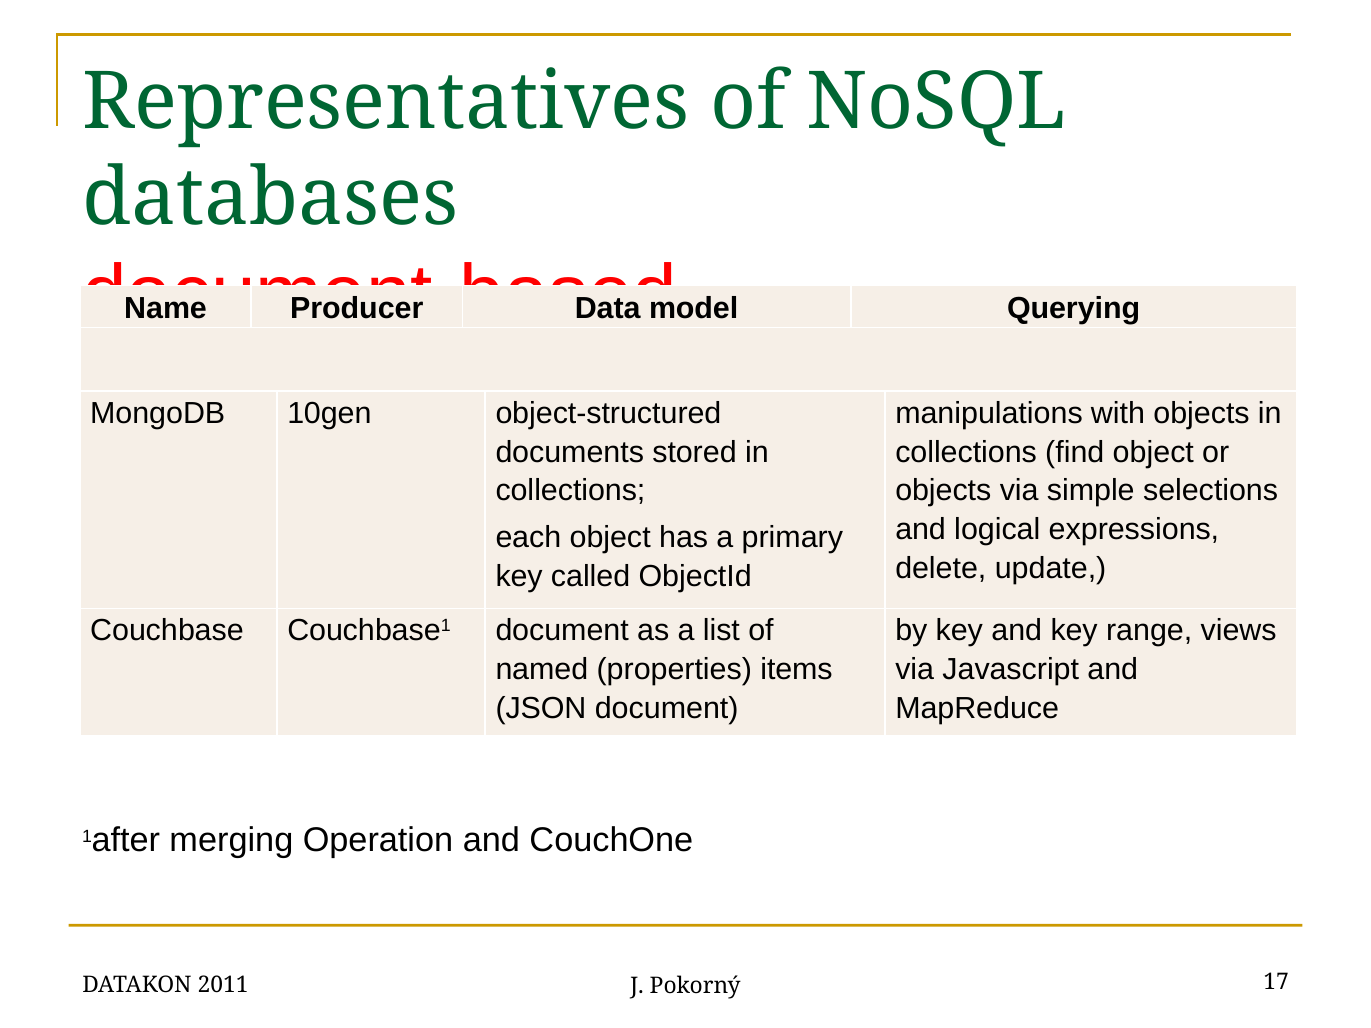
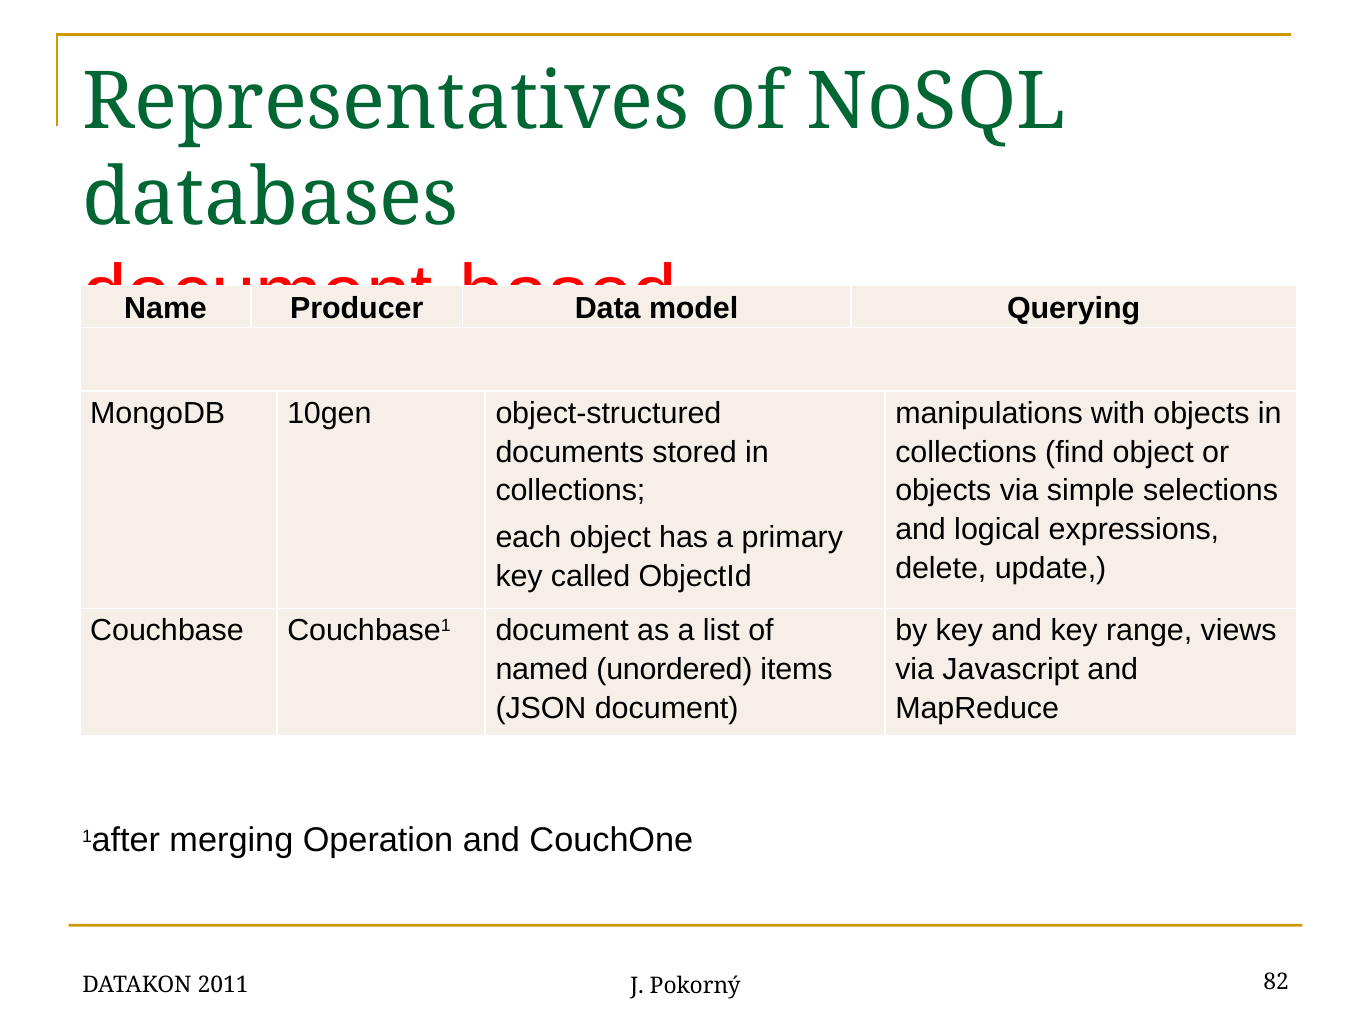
properties: properties -> unordered
17: 17 -> 82
